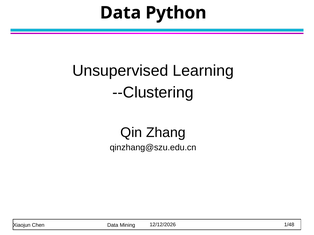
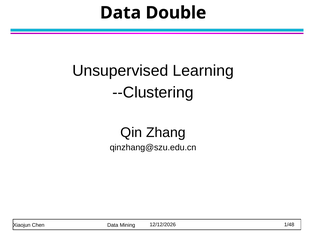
Python: Python -> Double
